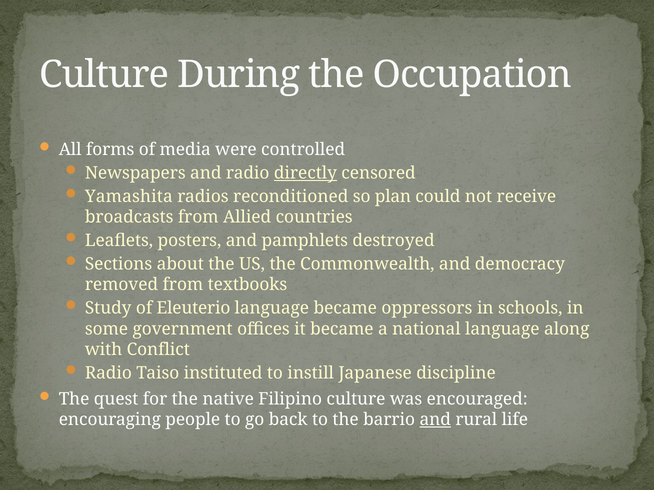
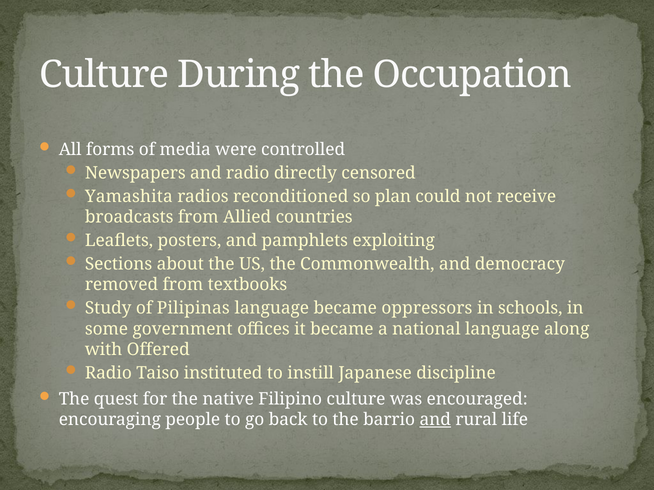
directly underline: present -> none
destroyed: destroyed -> exploiting
Eleuterio: Eleuterio -> Pilipinas
Conflict: Conflict -> Offered
